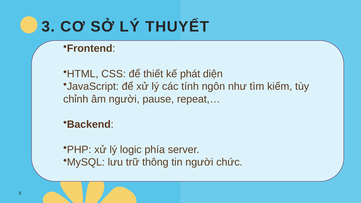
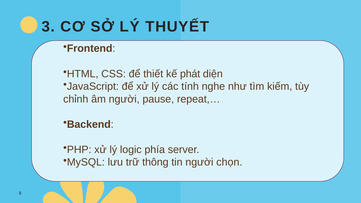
ngôn: ngôn -> nghe
chức: chức -> chọn
